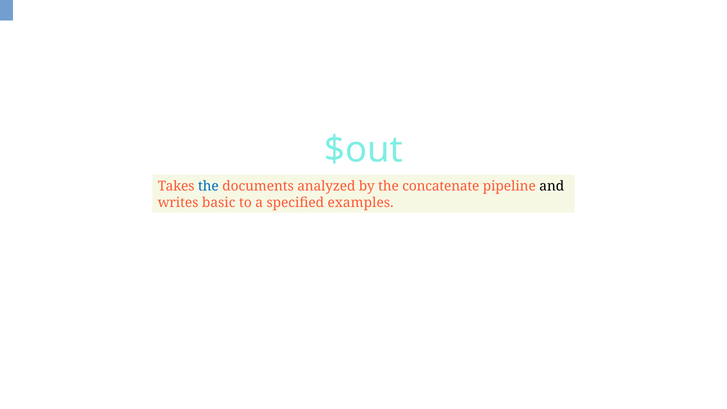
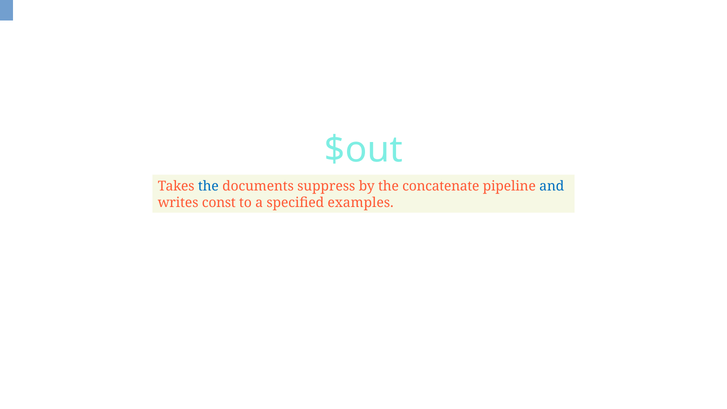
analyzed: analyzed -> suppress
and colour: black -> blue
basic: basic -> const
